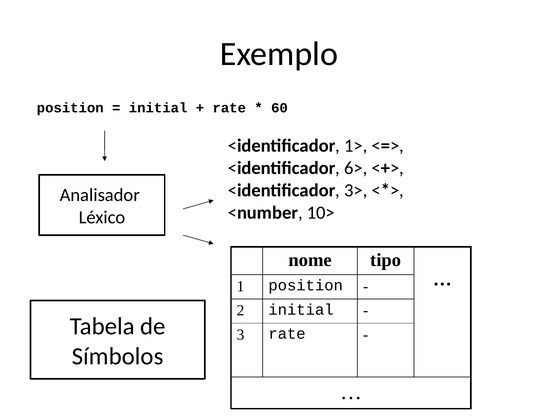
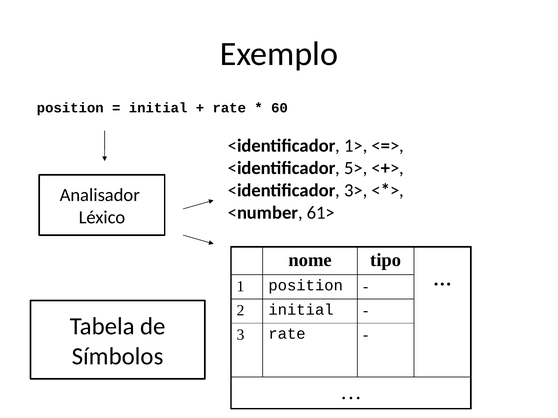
6>: 6> -> 5>
10>: 10> -> 61>
